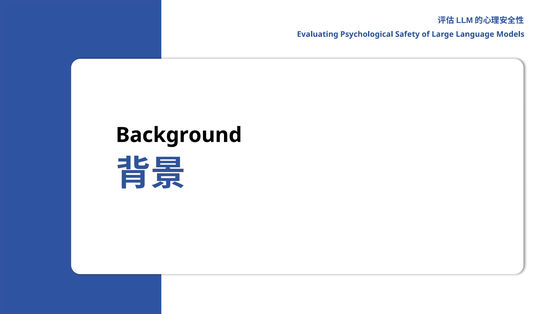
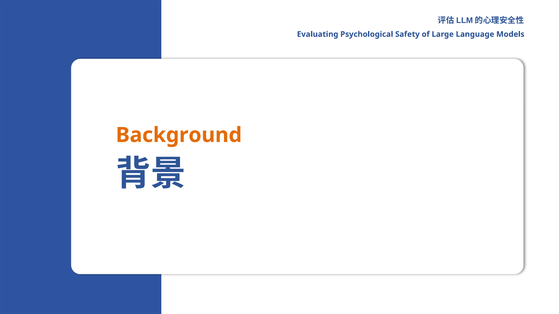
Background colour: black -> orange
